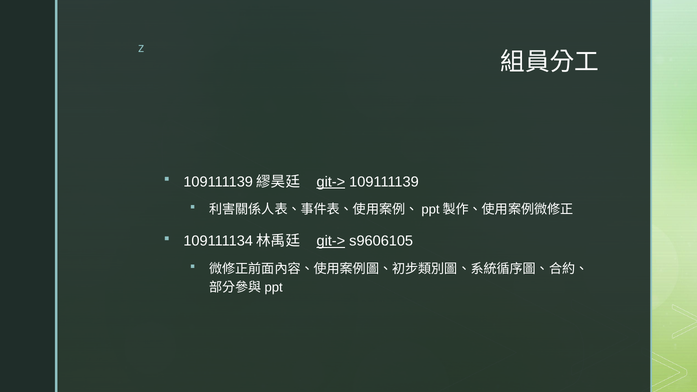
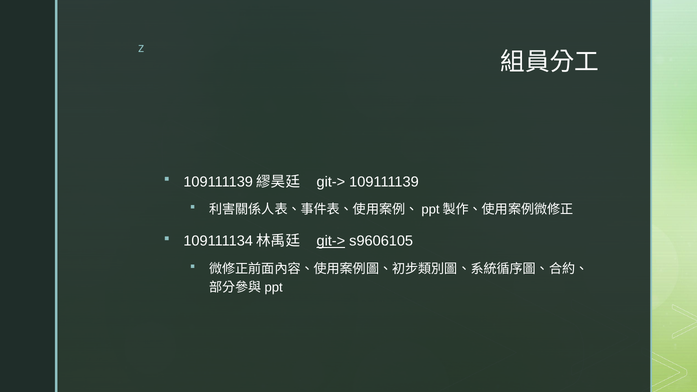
git-> at (331, 182) underline: present -> none
